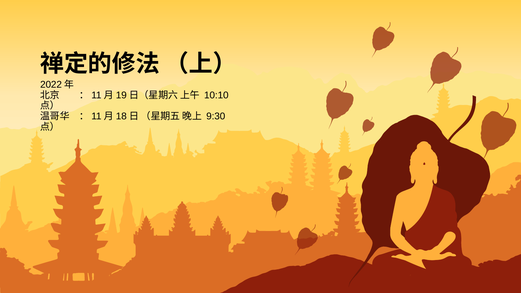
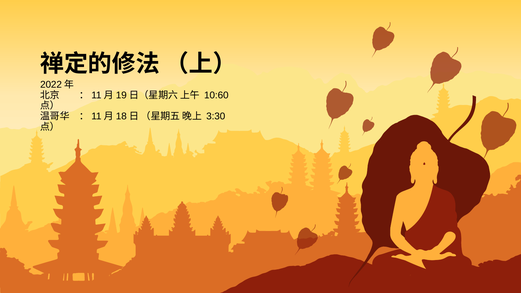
10:10: 10:10 -> 10:60
9:30: 9:30 -> 3:30
